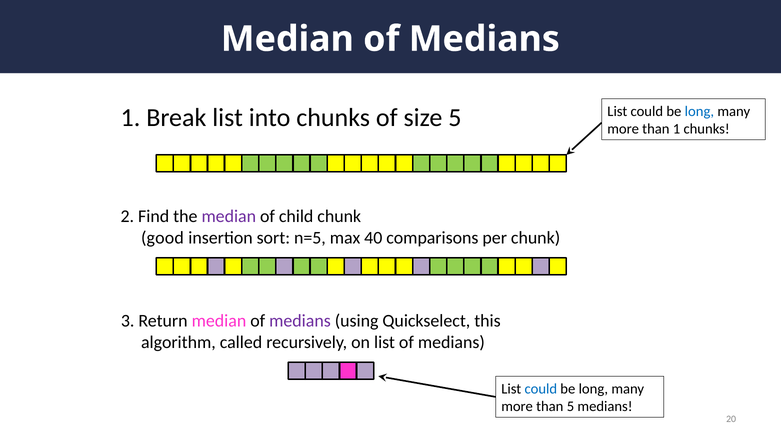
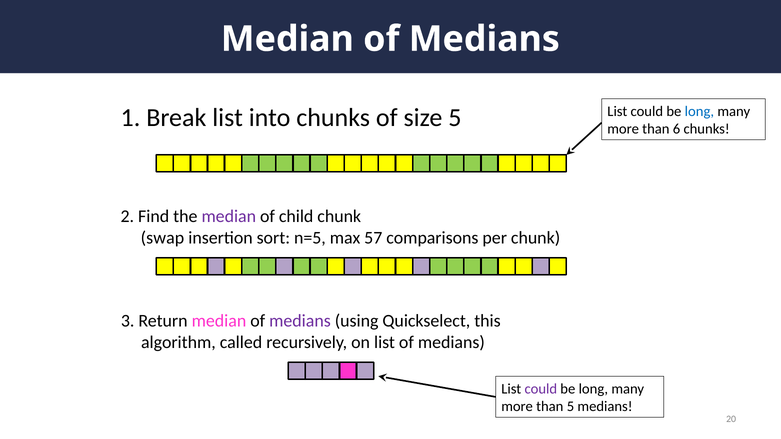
than 1: 1 -> 6
good: good -> swap
40: 40 -> 57
could at (541, 389) colour: blue -> purple
